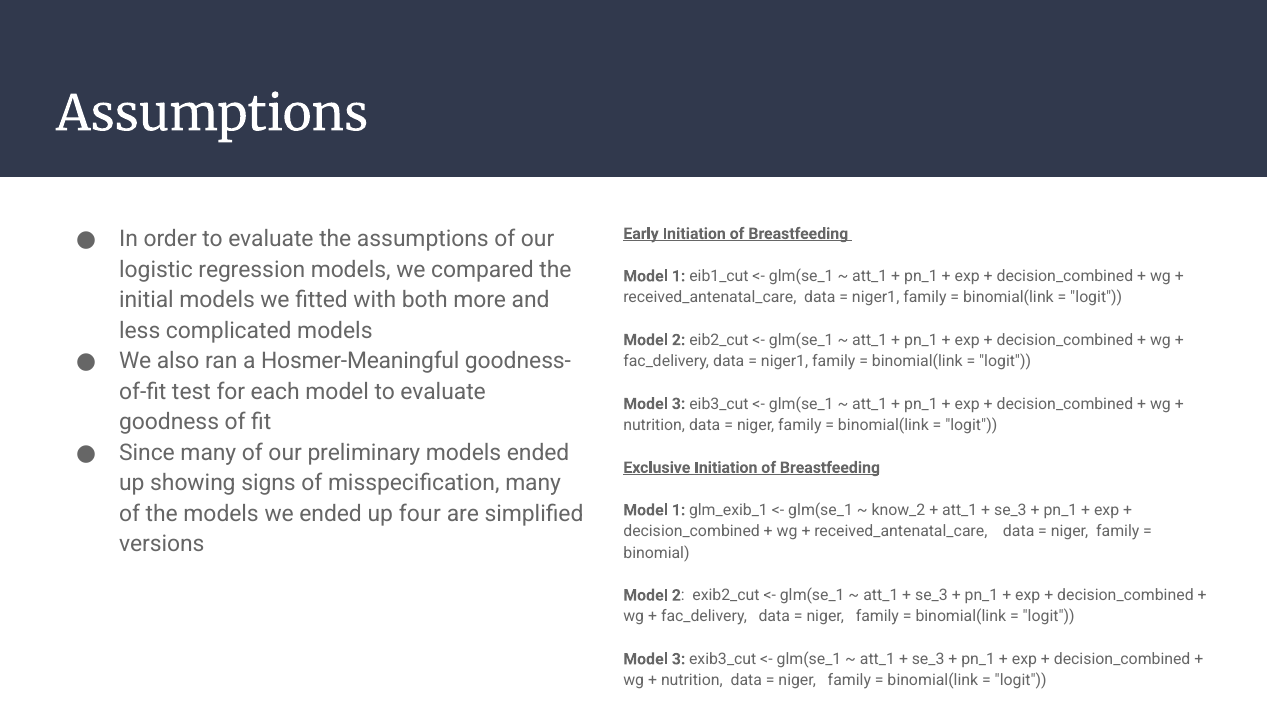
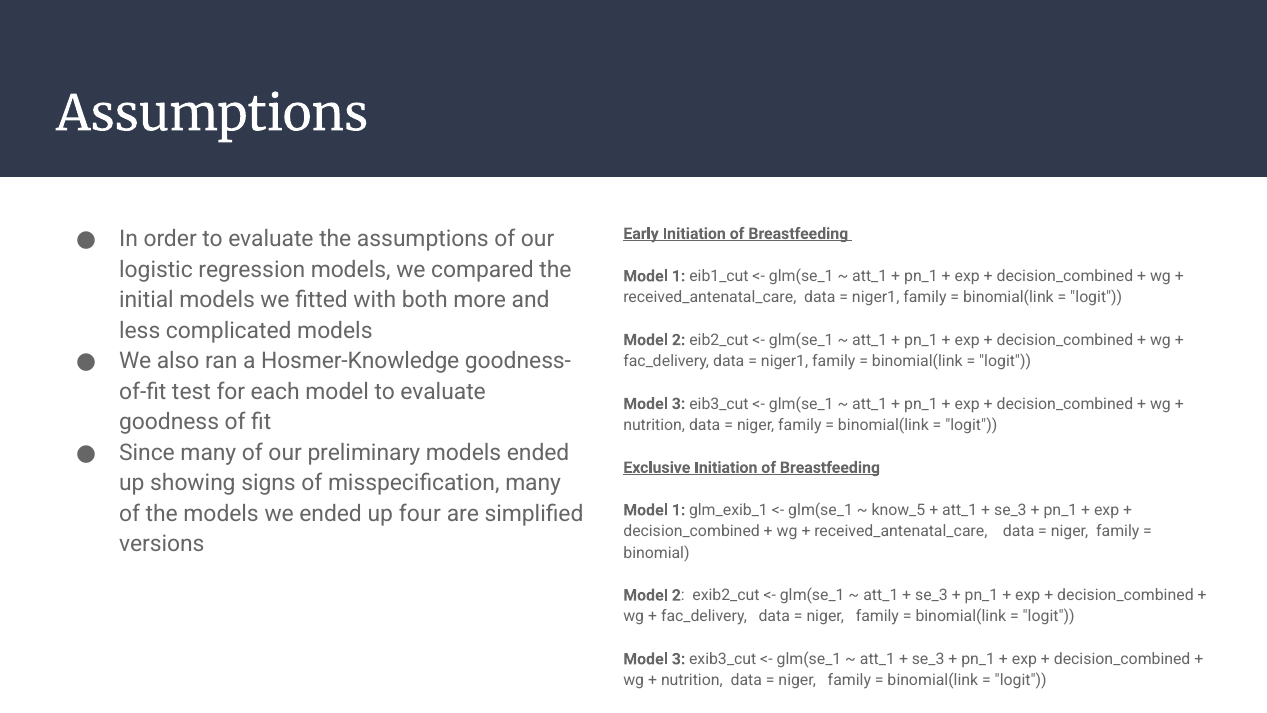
Hosmer-Meaningful: Hosmer-Meaningful -> Hosmer-Knowledge
know_2: know_2 -> know_5
